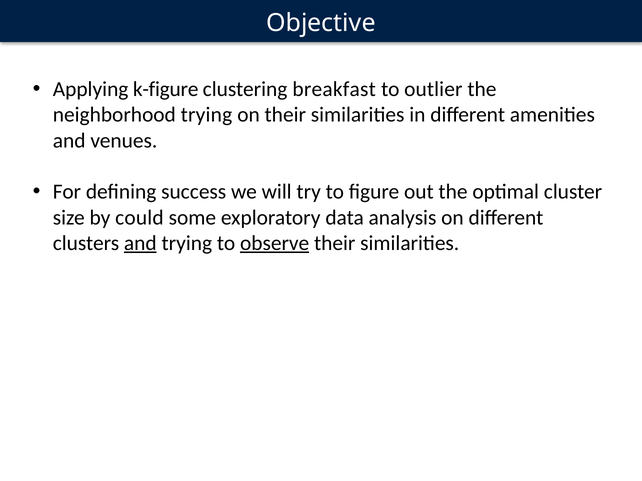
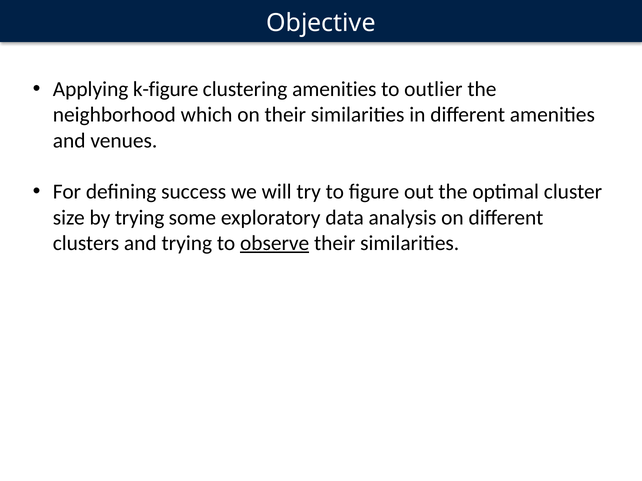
clustering breakfast: breakfast -> amenities
neighborhood trying: trying -> which
by could: could -> trying
and at (140, 243) underline: present -> none
